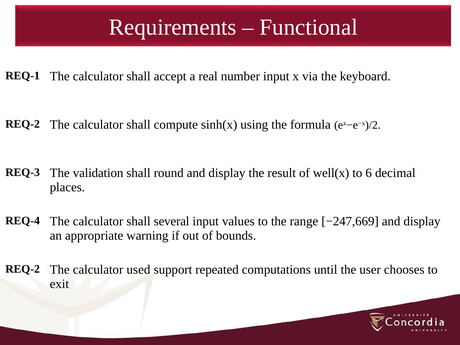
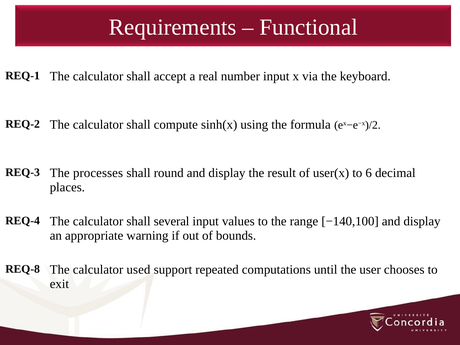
validation: validation -> processes
well(x: well(x -> user(x
−247,669: −247,669 -> −140,100
REQ-2 at (23, 269): REQ-2 -> REQ-8
